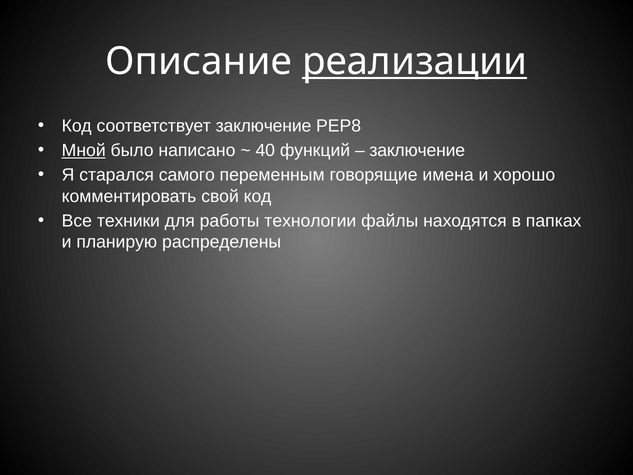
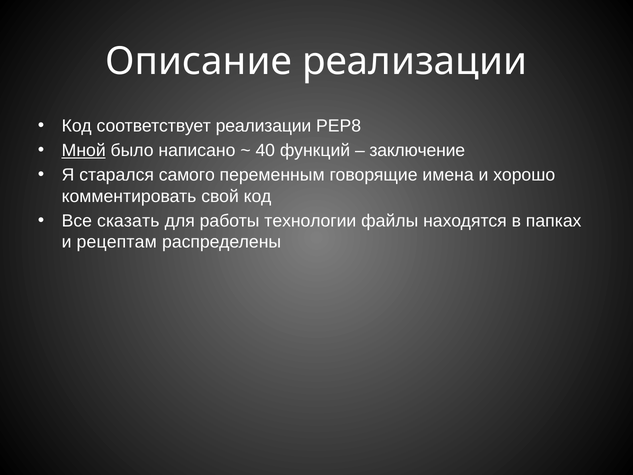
реализации at (415, 61) underline: present -> none
соответствует заключение: заключение -> реализации
техники: техники -> сказать
планирую: планирую -> рецептам
